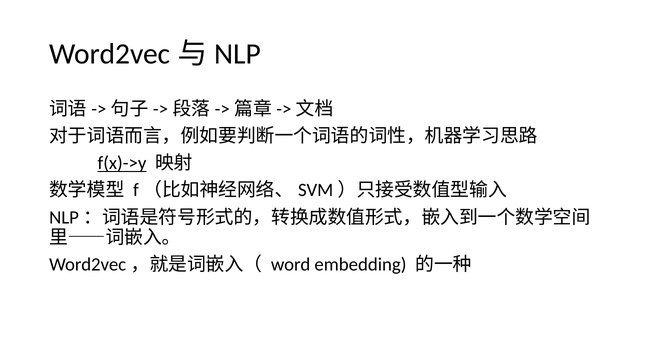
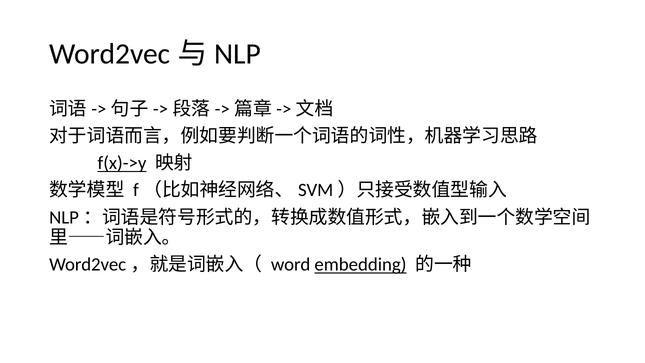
embedding underline: none -> present
